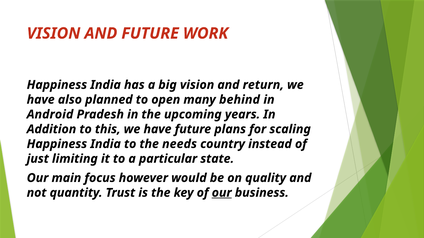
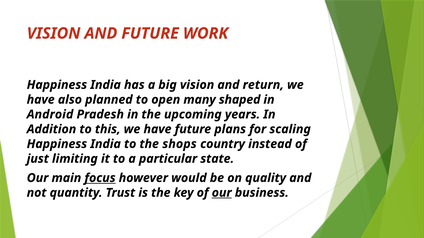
behind: behind -> shaped
needs: needs -> shops
focus underline: none -> present
